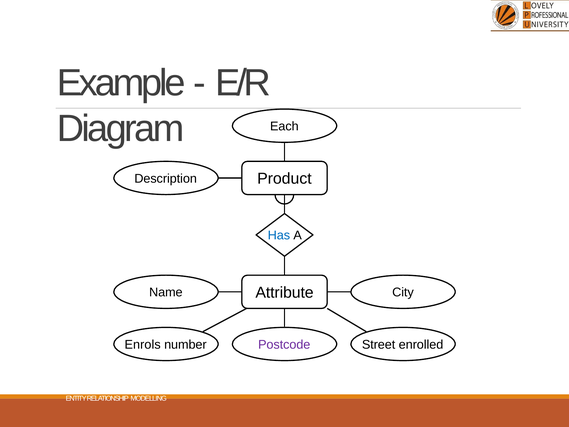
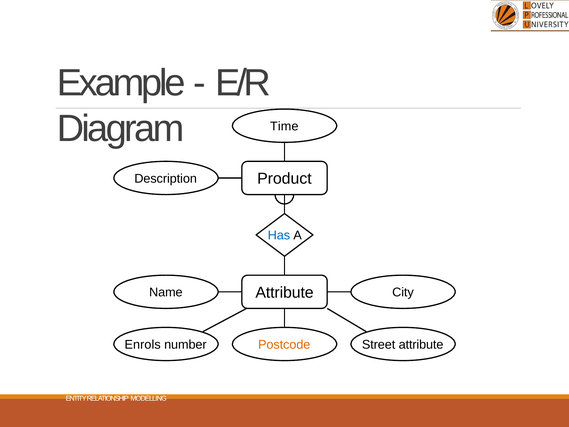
Each: Each -> Time
Postcode colour: purple -> orange
Street enrolled: enrolled -> attribute
